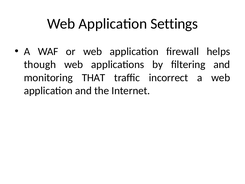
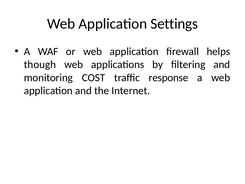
THAT: THAT -> COST
incorrect: incorrect -> response
